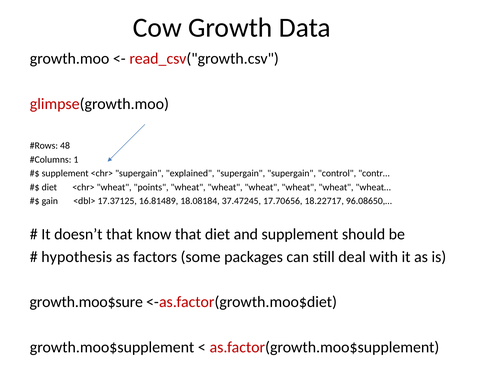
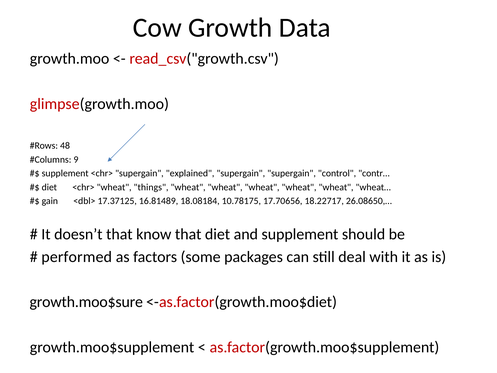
1: 1 -> 9
points: points -> things
37.47245: 37.47245 -> 10.78175
96.08650,…: 96.08650,… -> 26.08650,…
hypothesis: hypothesis -> performed
